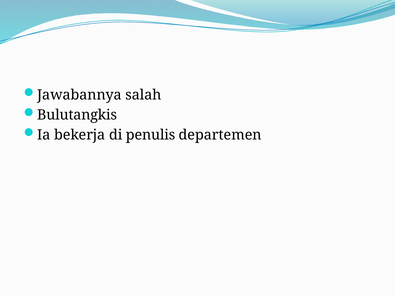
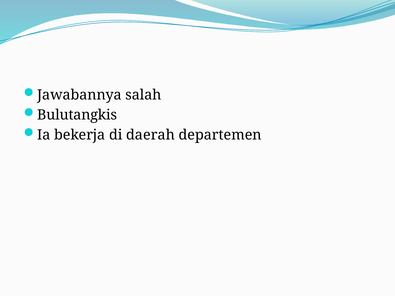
penulis: penulis -> daerah
